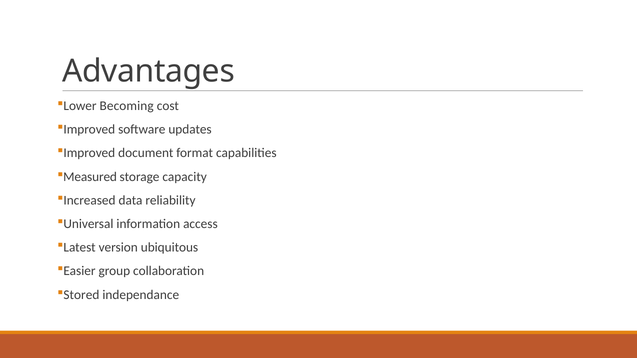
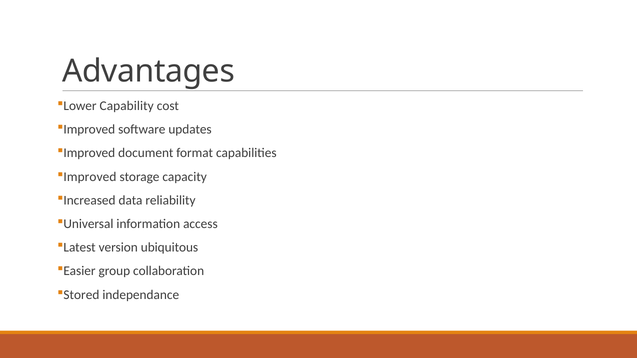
Becoming: Becoming -> Capability
Measured at (90, 177): Measured -> Improved
